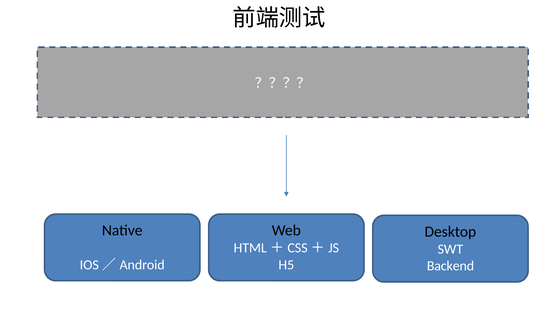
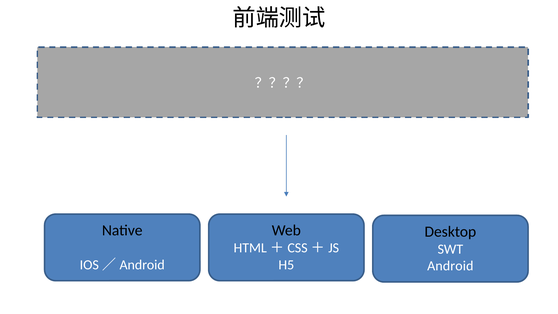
Backend: Backend -> Android
